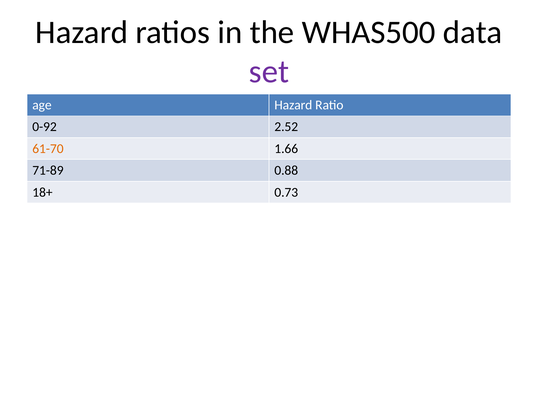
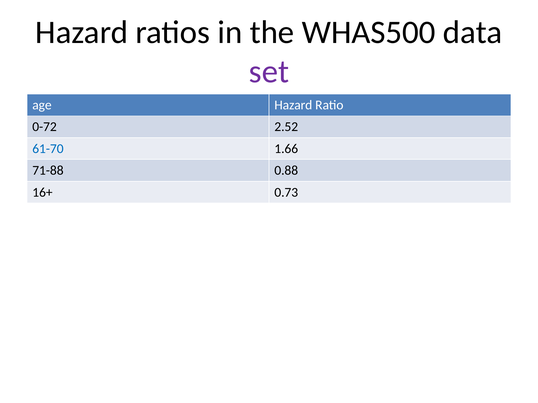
0-92: 0-92 -> 0-72
61-70 colour: orange -> blue
71-89: 71-89 -> 71-88
18+: 18+ -> 16+
